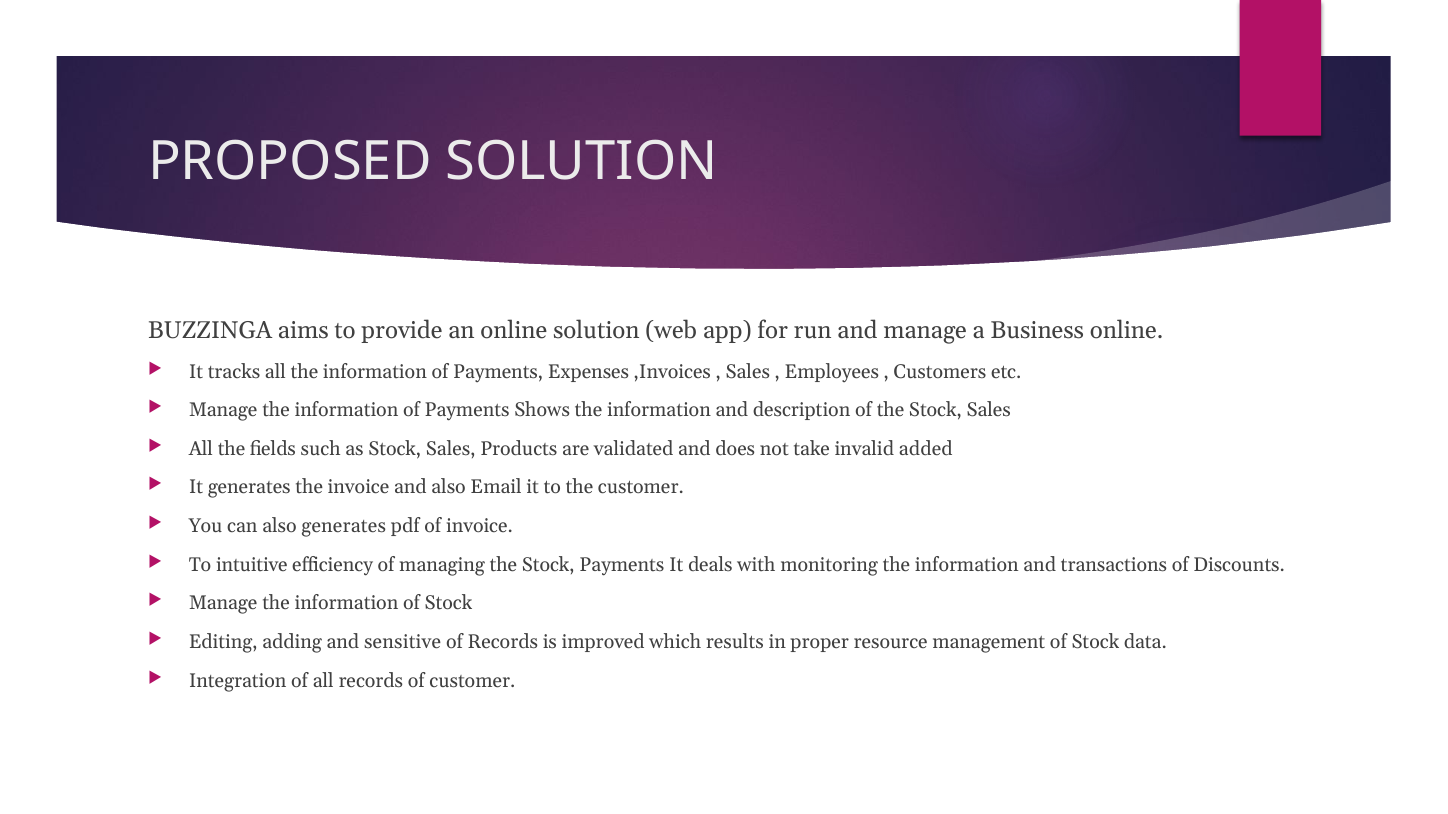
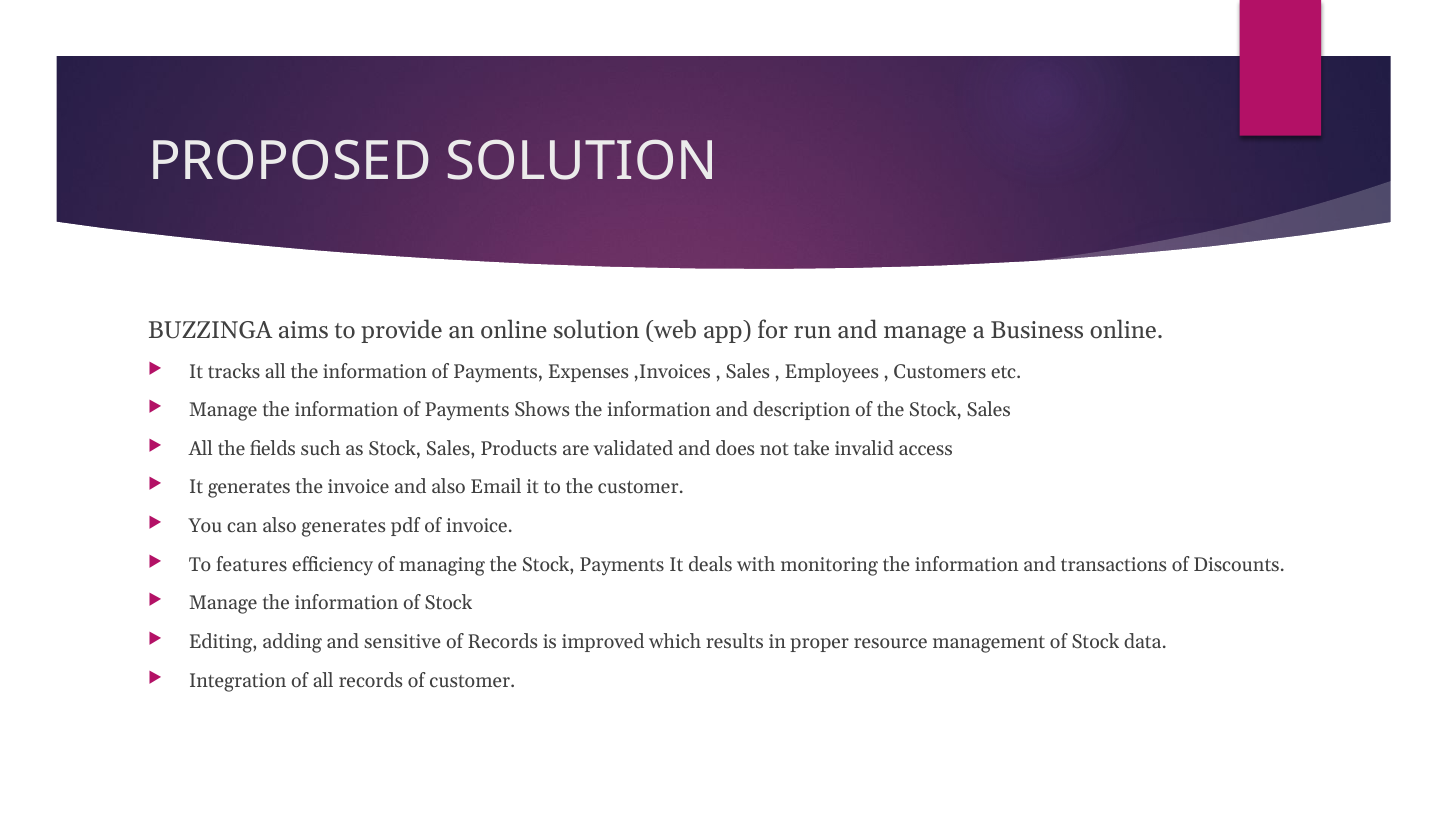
added: added -> access
intuitive: intuitive -> features
